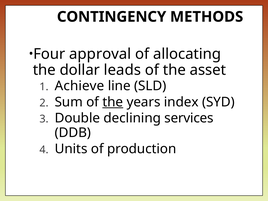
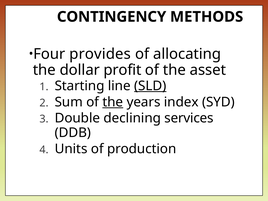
approval: approval -> provides
leads: leads -> profit
Achieve: Achieve -> Starting
SLD underline: none -> present
